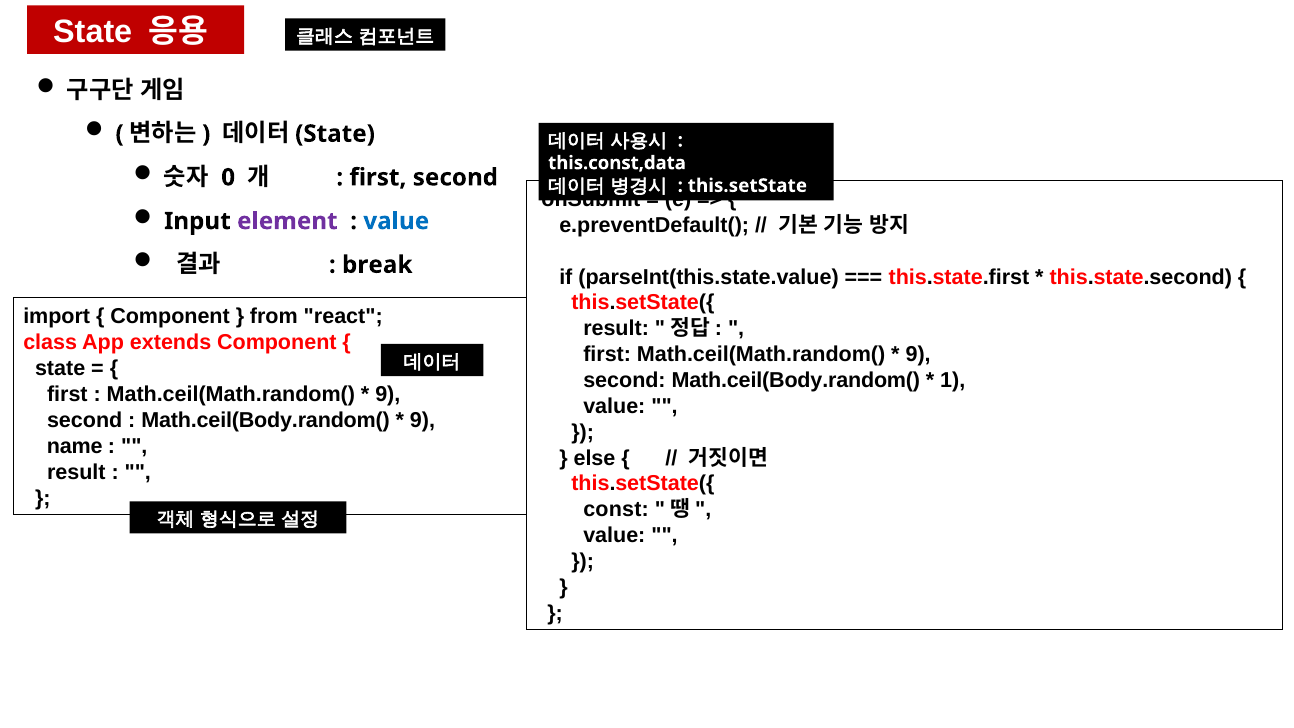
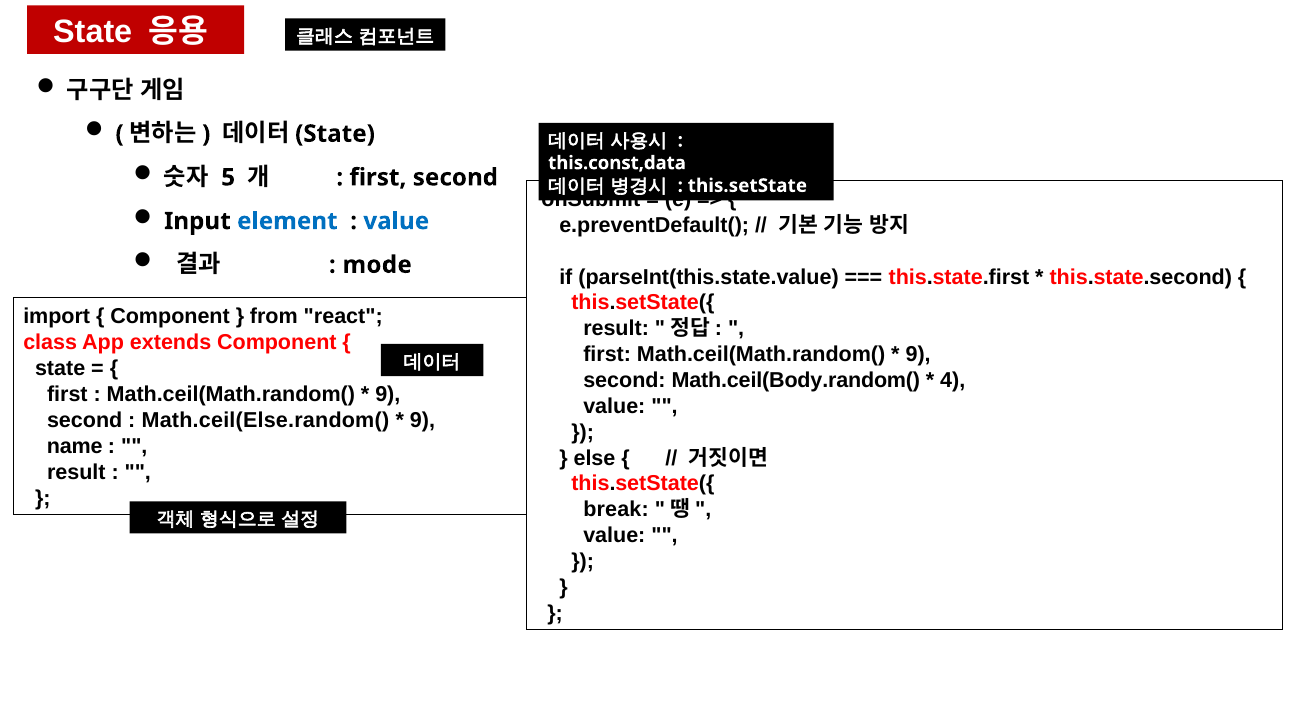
0: 0 -> 5
element colour: purple -> blue
break: break -> mode
1: 1 -> 4
Math.ceil(Body.random( at (266, 420): Math.ceil(Body.random( -> Math.ceil(Else.random(
const: const -> break
